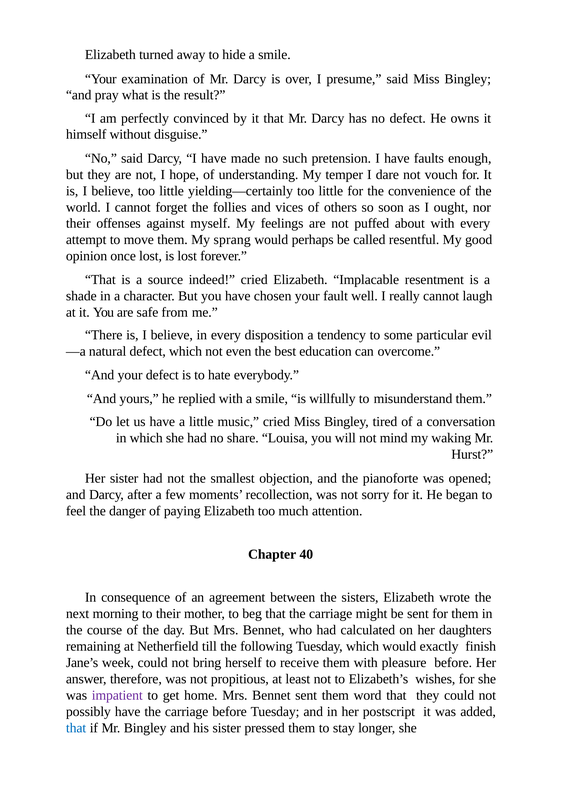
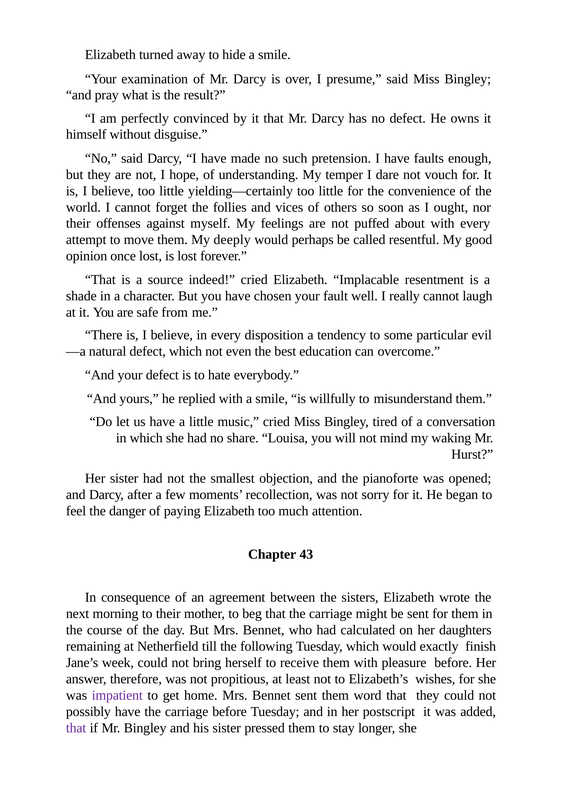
sprang: sprang -> deeply
40: 40 -> 43
that at (76, 728) colour: blue -> purple
